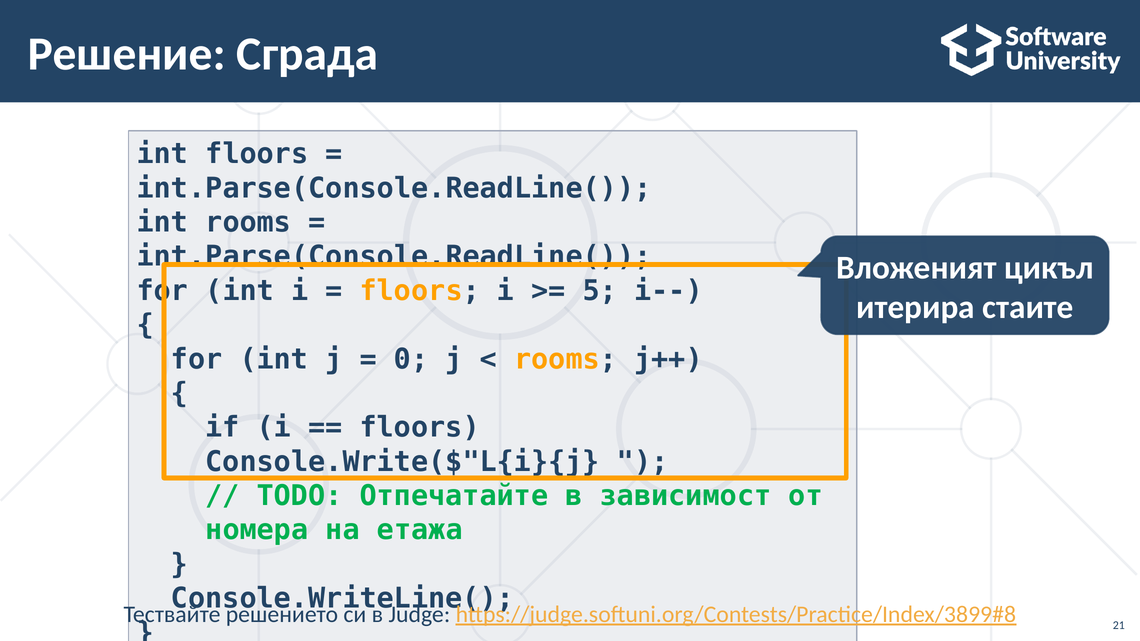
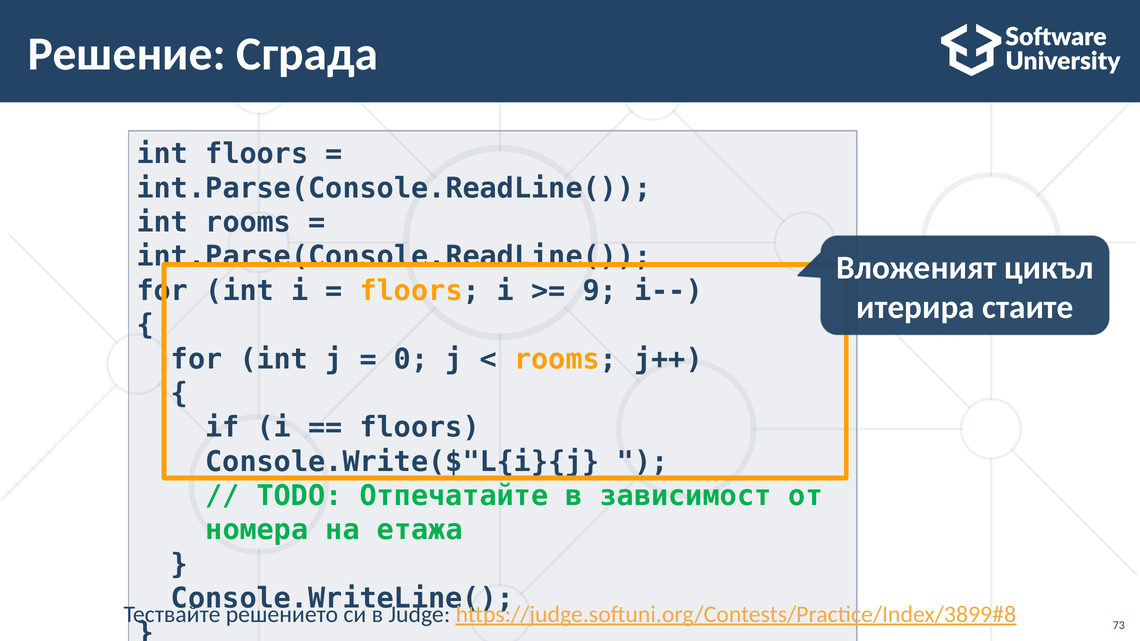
5: 5 -> 9
21: 21 -> 73
